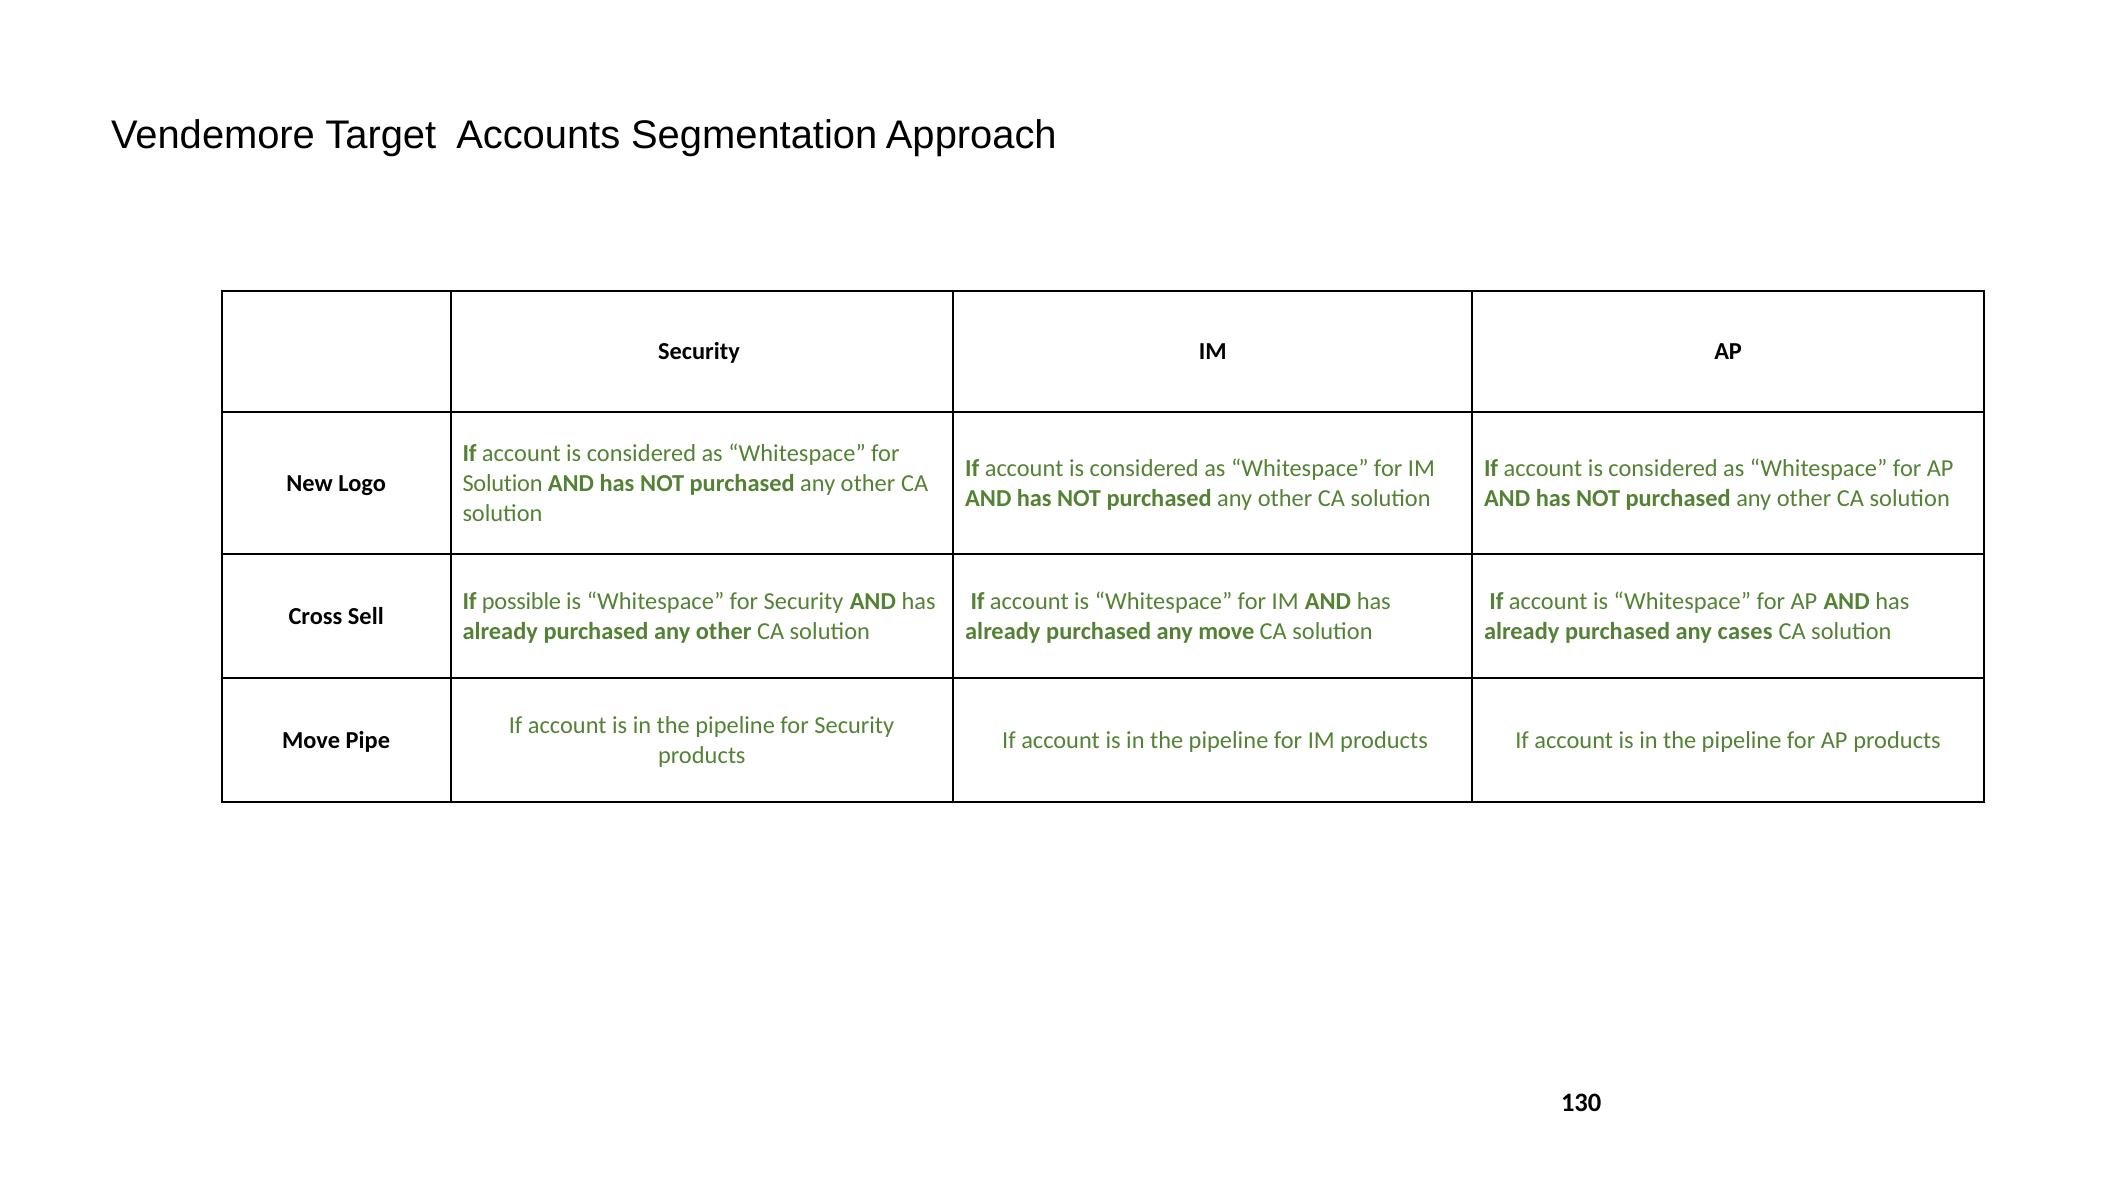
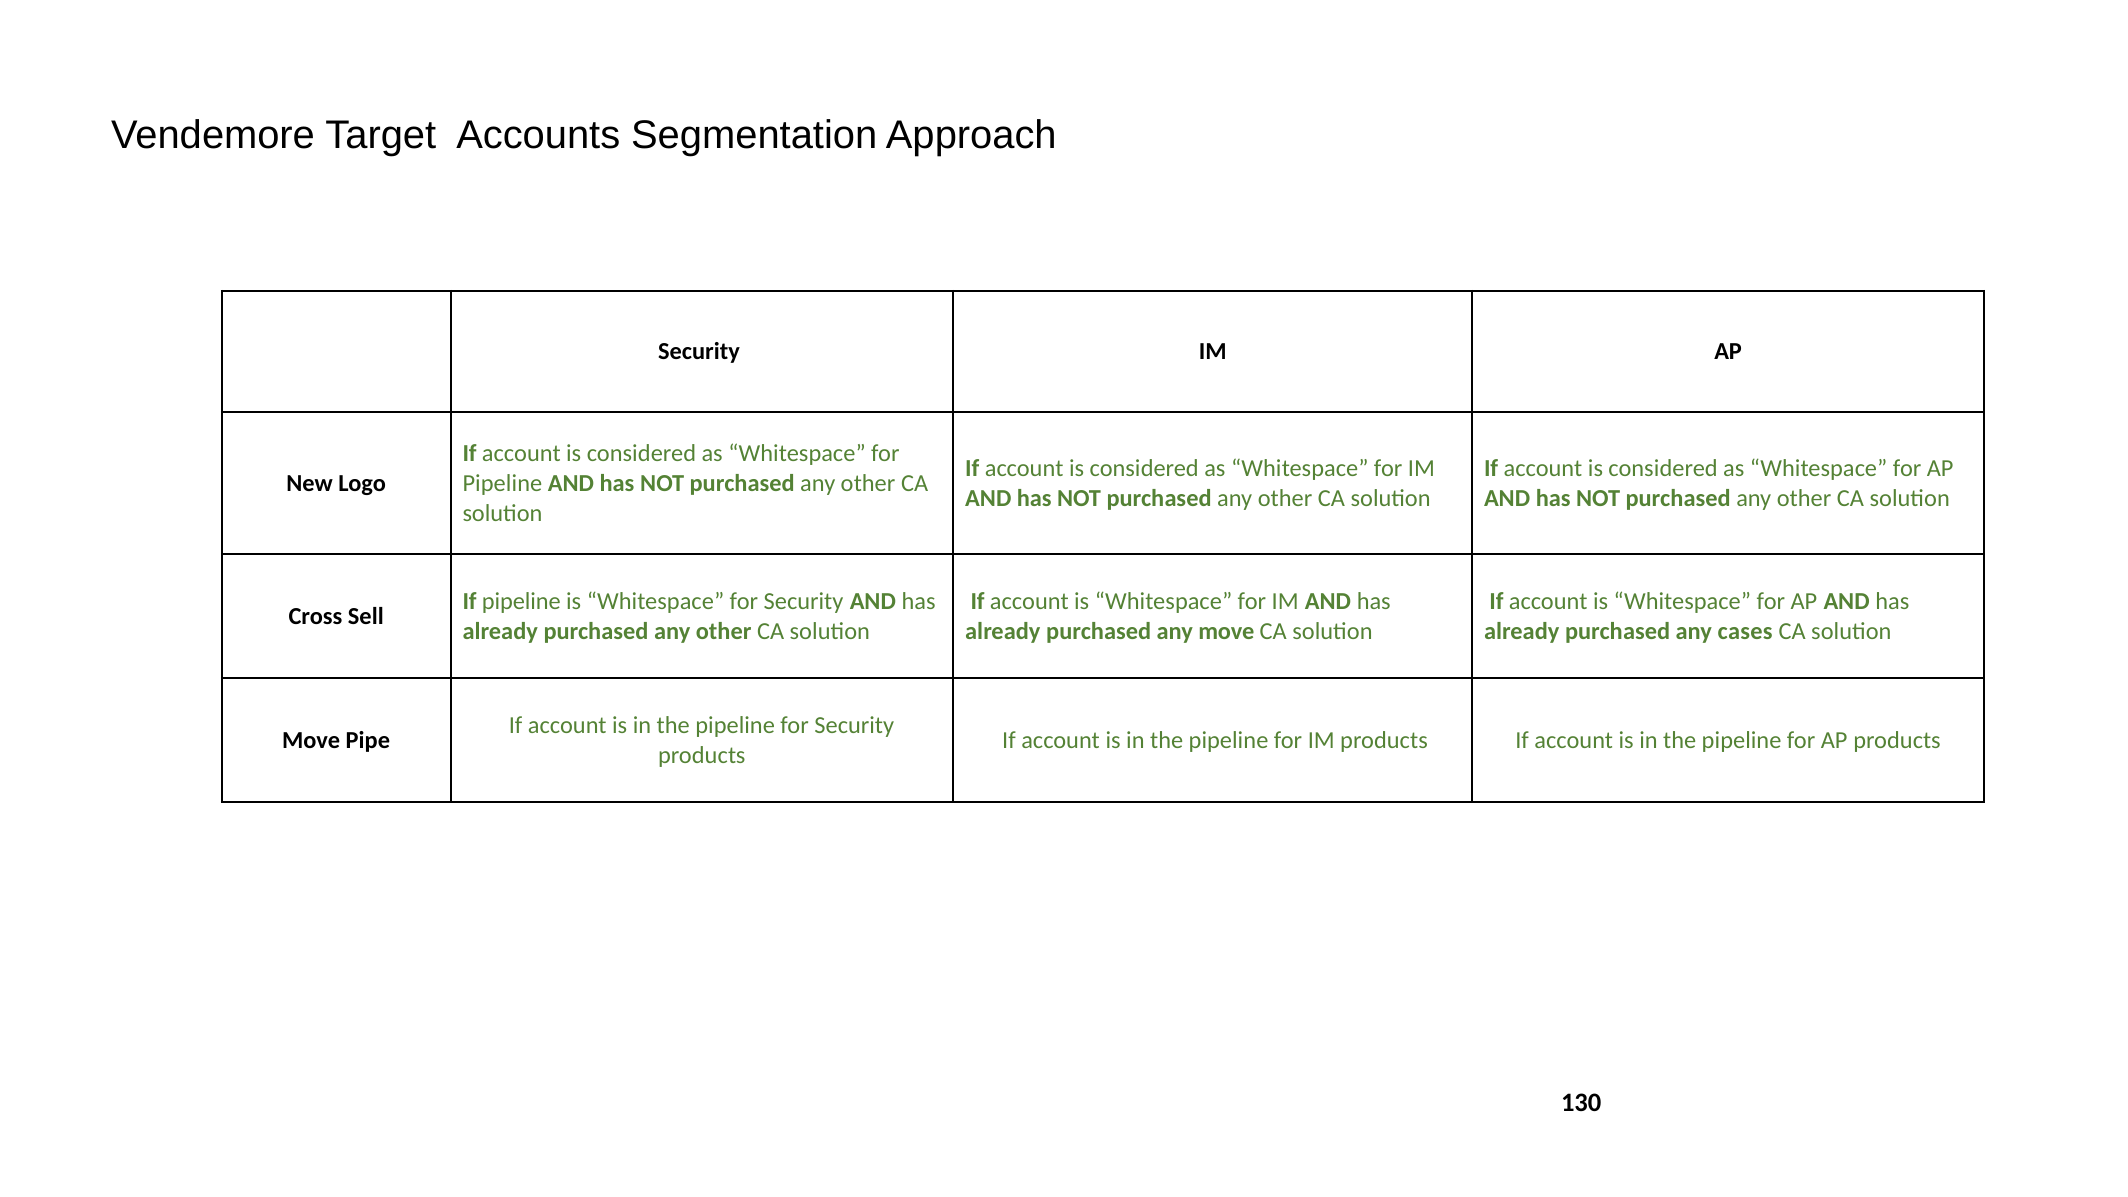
Solution at (503, 484): Solution -> Pipeline
If possible: possible -> pipeline
